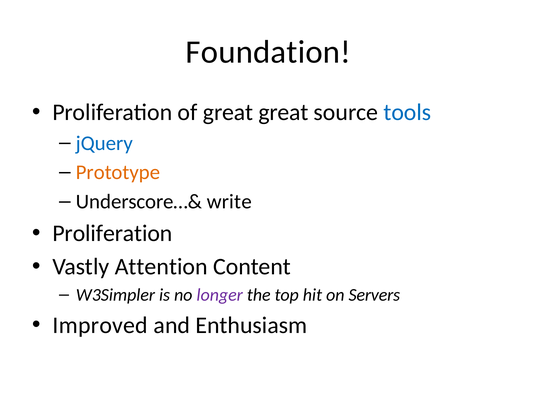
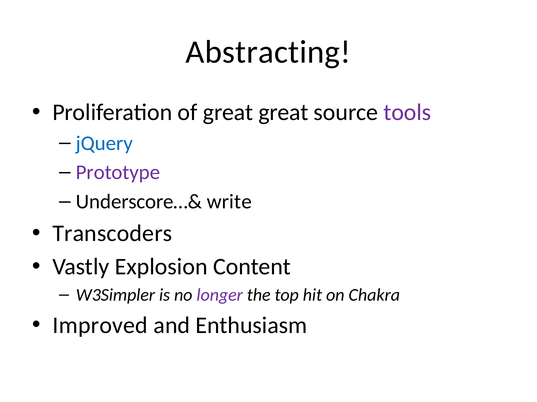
Foundation: Foundation -> Abstracting
tools colour: blue -> purple
Prototype colour: orange -> purple
Proliferation at (112, 234): Proliferation -> Transcoders
Attention: Attention -> Explosion
Servers: Servers -> Chakra
